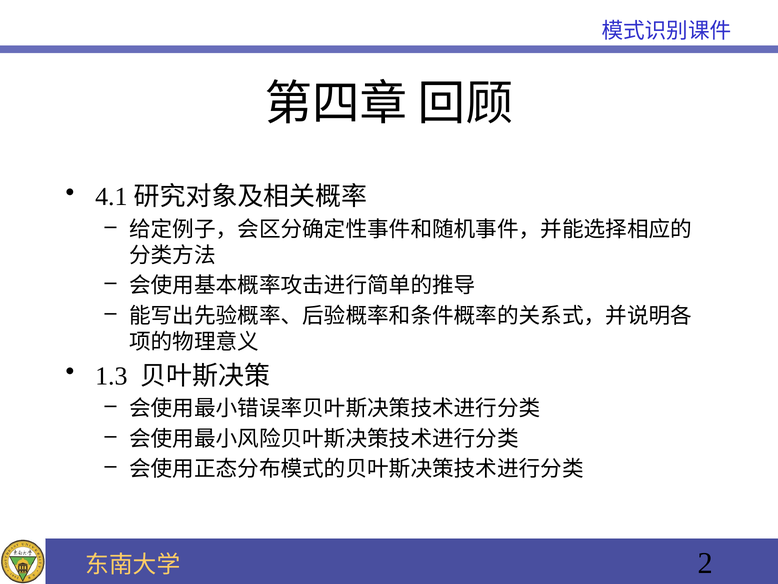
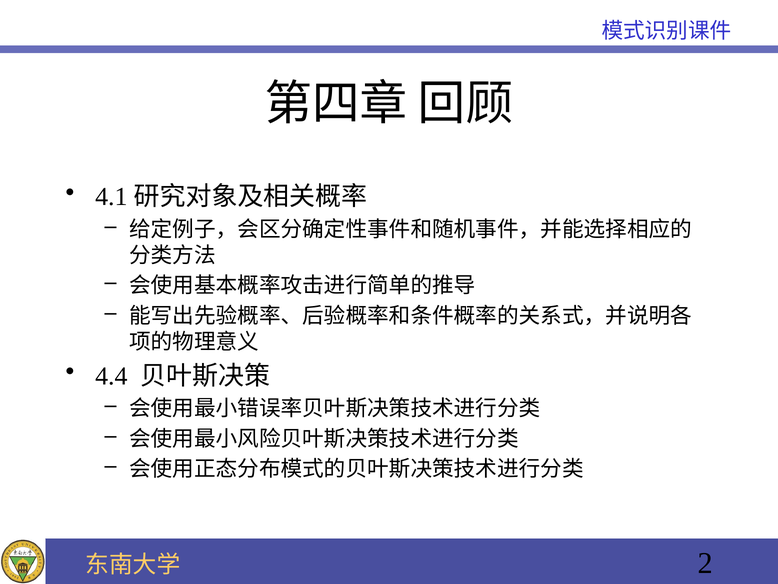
1.3: 1.3 -> 4.4
